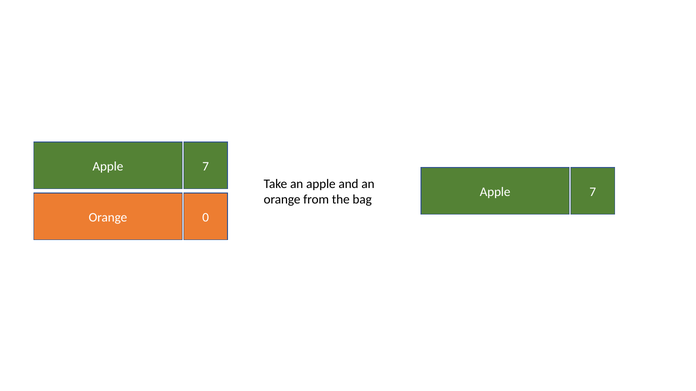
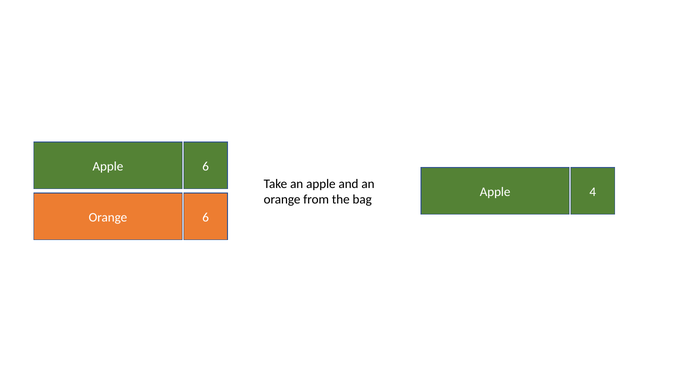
7 at (206, 166): 7 -> 6
7 at (593, 192): 7 -> 4
Orange 0: 0 -> 6
